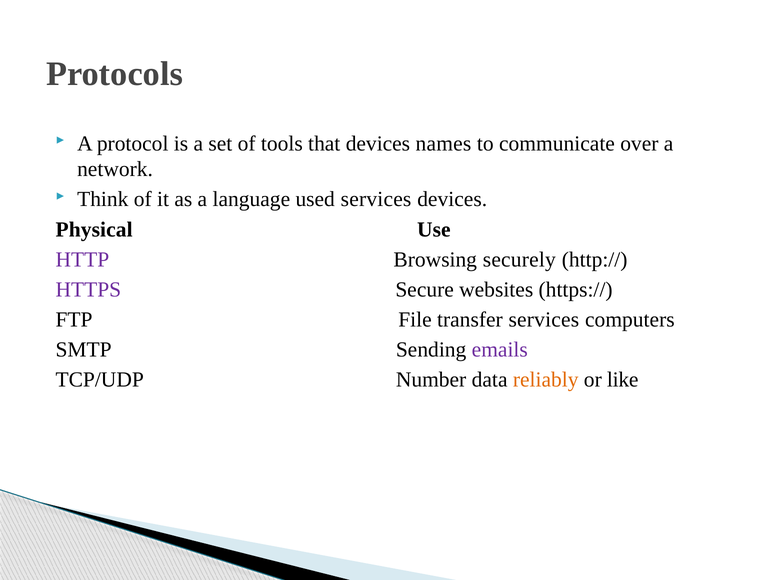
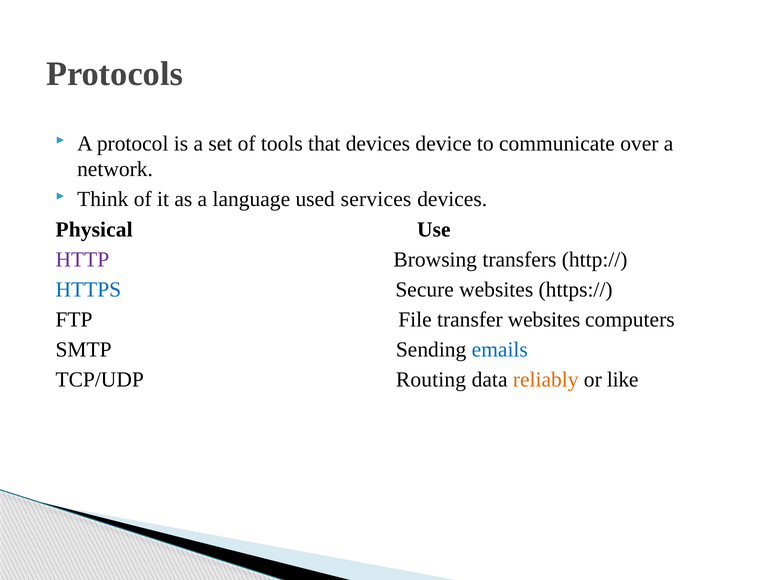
names: names -> device
securely: securely -> transfers
HTTPS colour: purple -> blue
transfer services: services -> websites
emails colour: purple -> blue
Number: Number -> Routing
